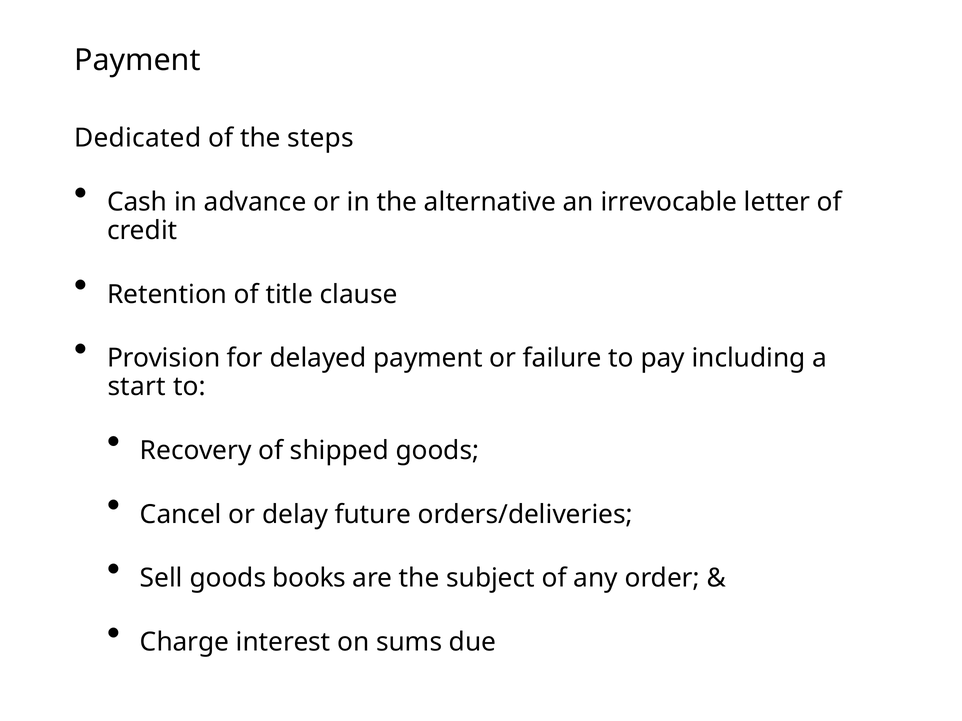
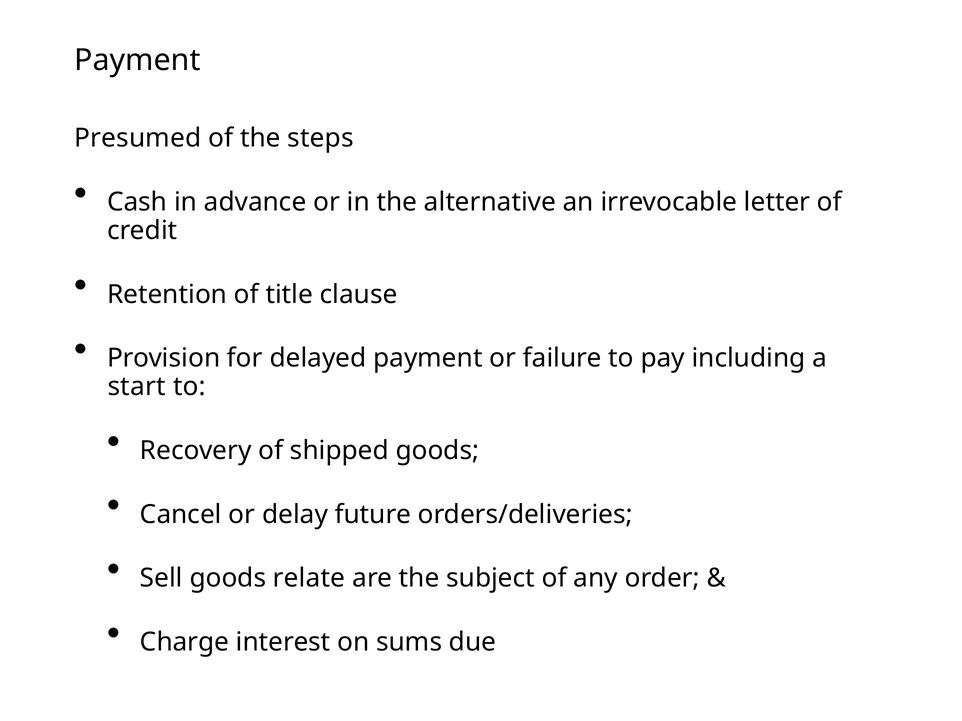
Dedicated: Dedicated -> Presumed
books: books -> relate
